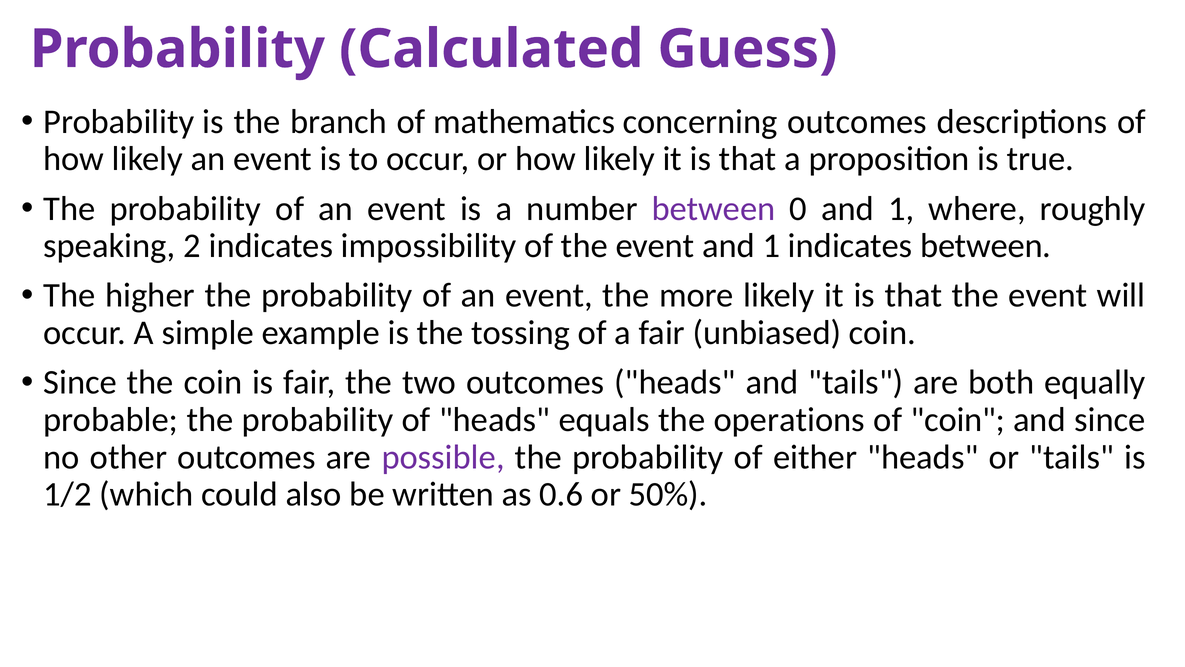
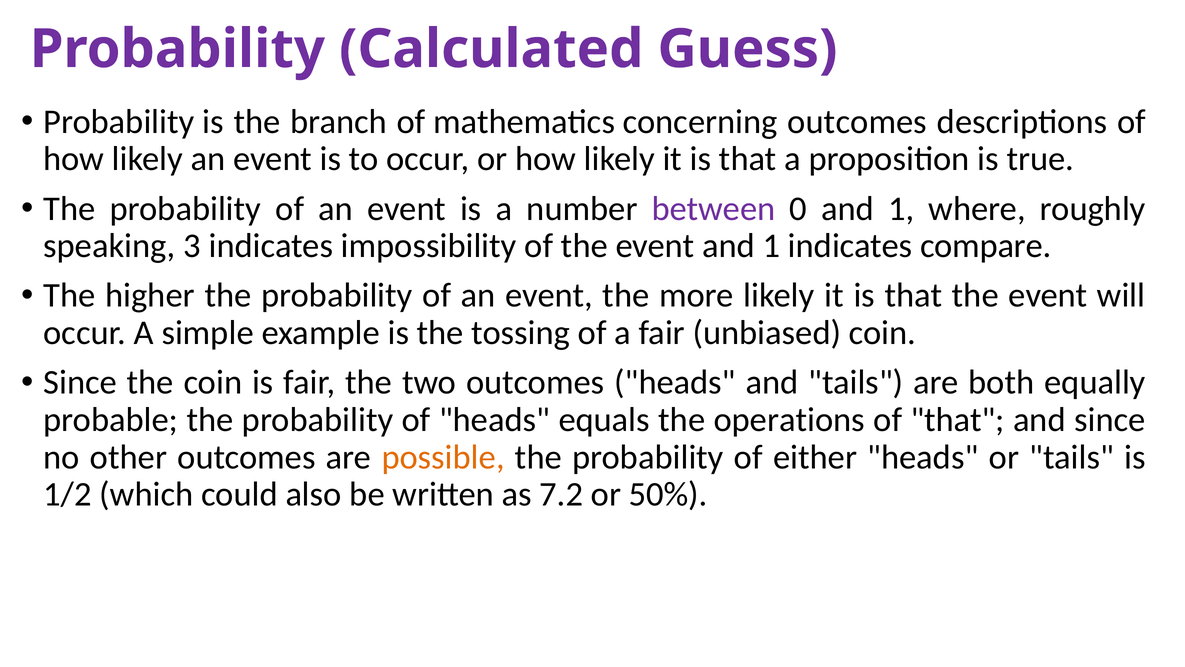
2: 2 -> 3
indicates between: between -> compare
of coin: coin -> that
possible colour: purple -> orange
0.6: 0.6 -> 7.2
